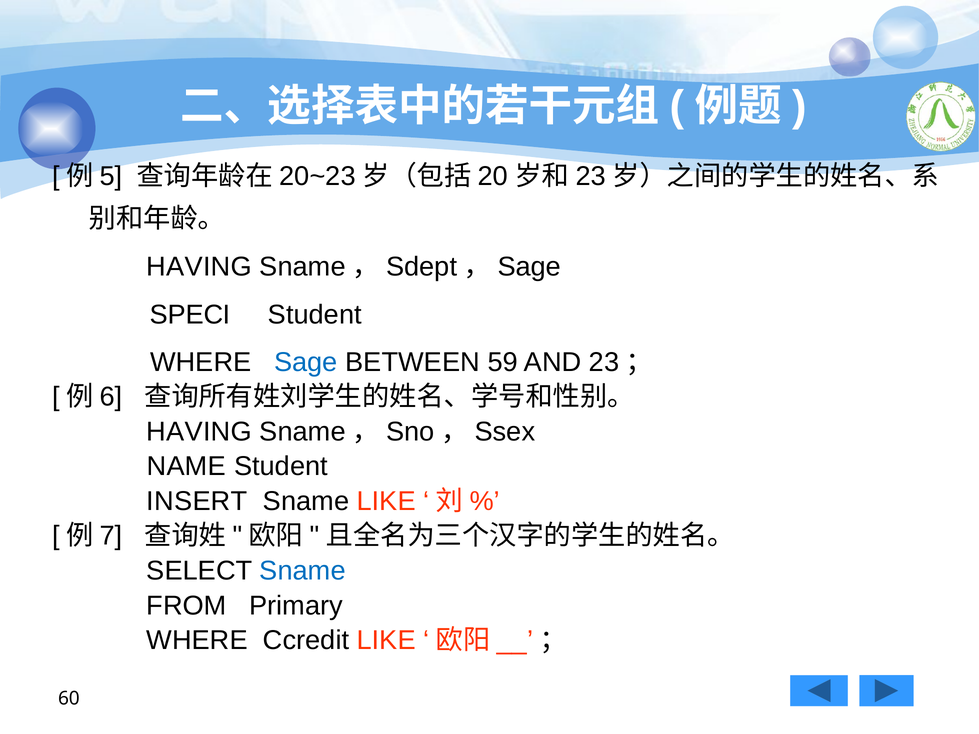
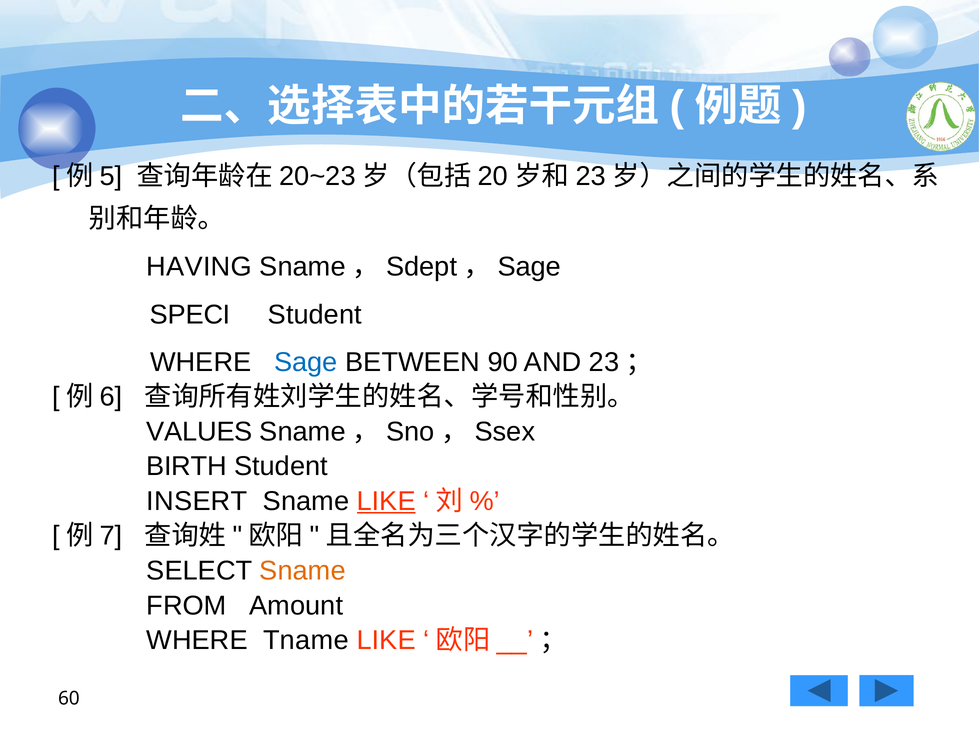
59: 59 -> 90
HAVING at (199, 432): HAVING -> VALUES
NAME: NAME -> BIRTH
LIKE at (386, 501) underline: none -> present
Sname at (303, 571) colour: blue -> orange
Primary: Primary -> Amount
Ccredit: Ccredit -> Tname
